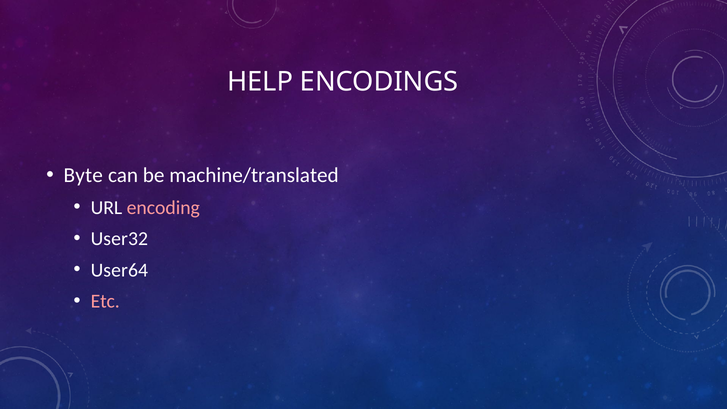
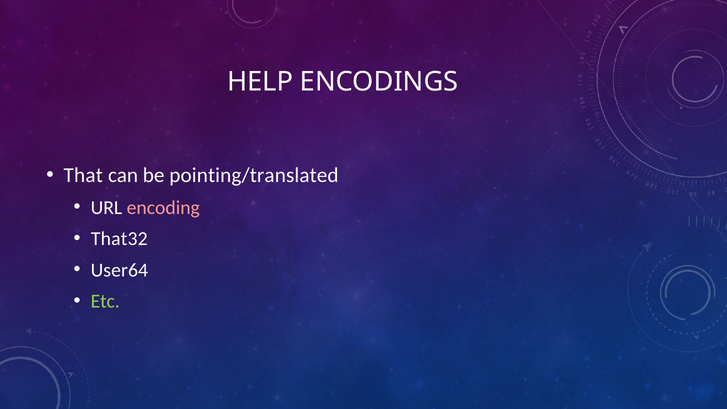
Byte: Byte -> That
machine/translated: machine/translated -> pointing/translated
User32: User32 -> That32
Etc colour: pink -> light green
